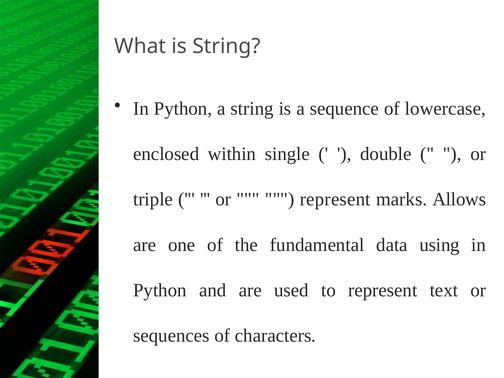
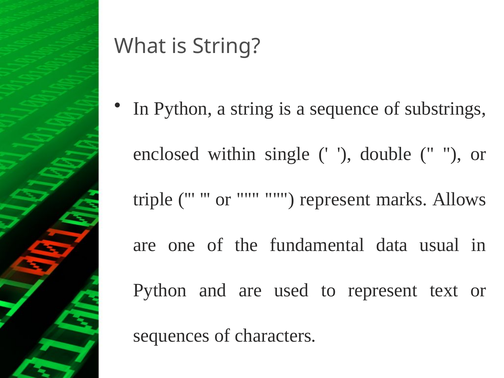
lowercase: lowercase -> substrings
using: using -> usual
